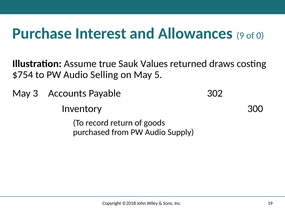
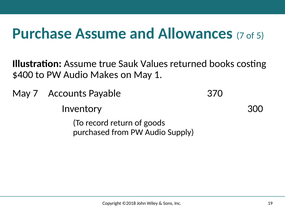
Purchase Interest: Interest -> Assume
Allowances 9: 9 -> 7
0: 0 -> 5
draws: draws -> books
$754: $754 -> $400
Selling: Selling -> Makes
5: 5 -> 1
May 3: 3 -> 7
302: 302 -> 370
